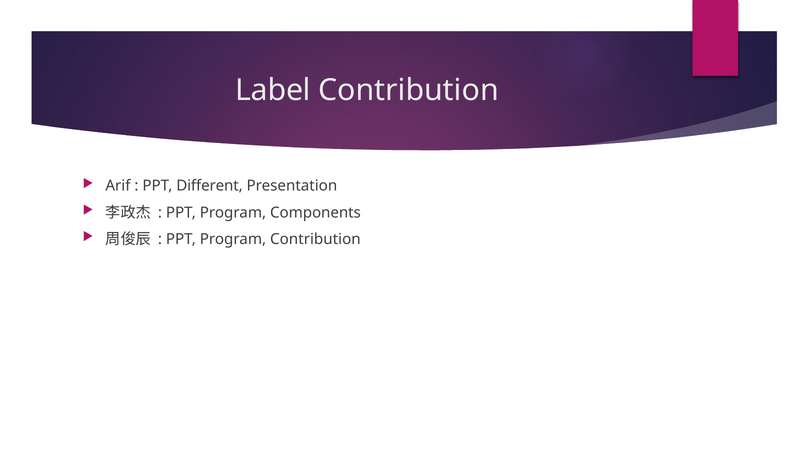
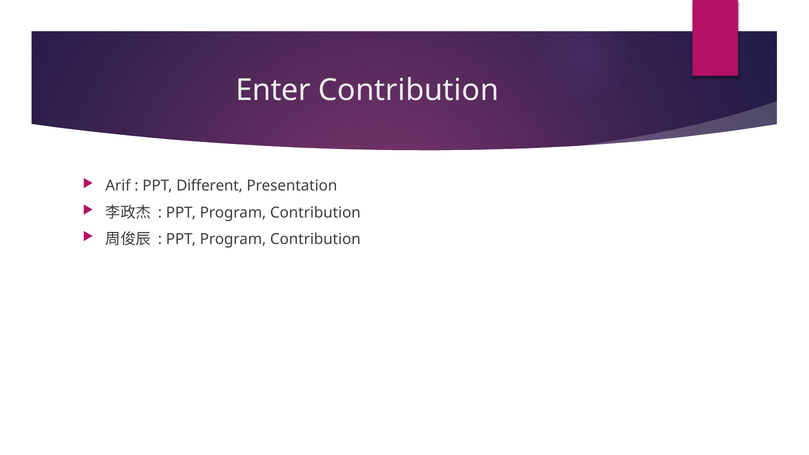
Label: Label -> Enter
Components at (315, 213): Components -> Contribution
